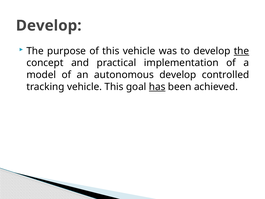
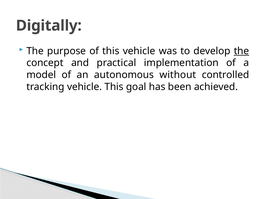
Develop at (49, 26): Develop -> Digitally
autonomous develop: develop -> without
has underline: present -> none
